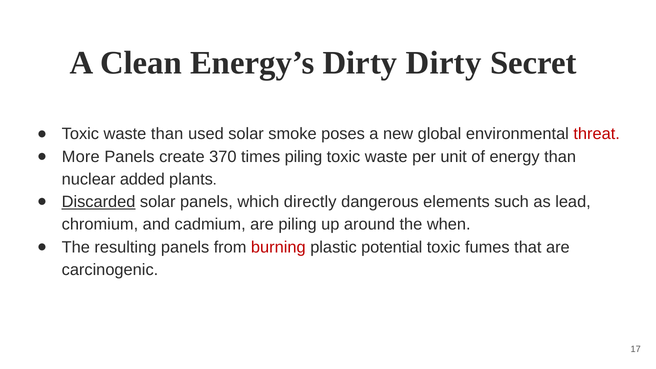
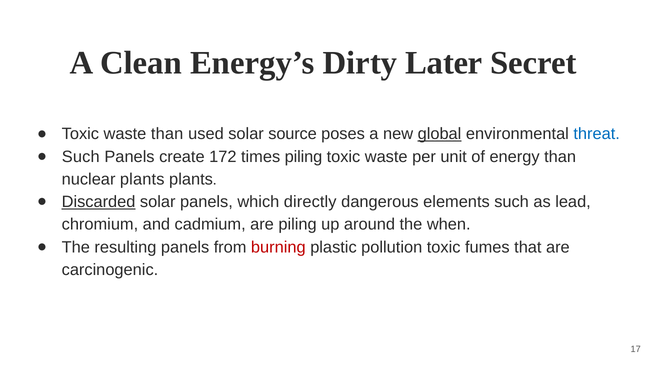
Dirty Dirty: Dirty -> Later
smoke: smoke -> source
global underline: none -> present
threat colour: red -> blue
More at (81, 157): More -> Such
370: 370 -> 172
nuclear added: added -> plants
potential: potential -> pollution
